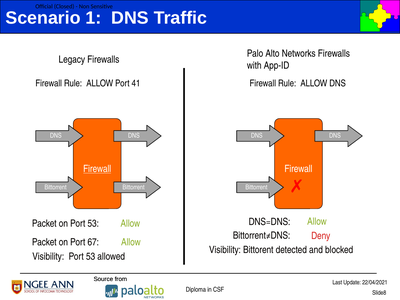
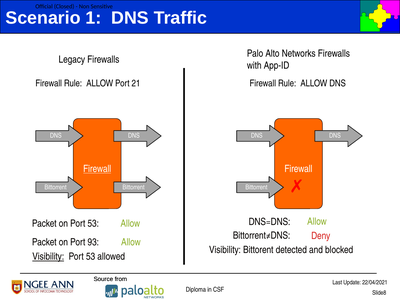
41: 41 -> 21
67: 67 -> 93
Visibility at (48, 257) underline: none -> present
